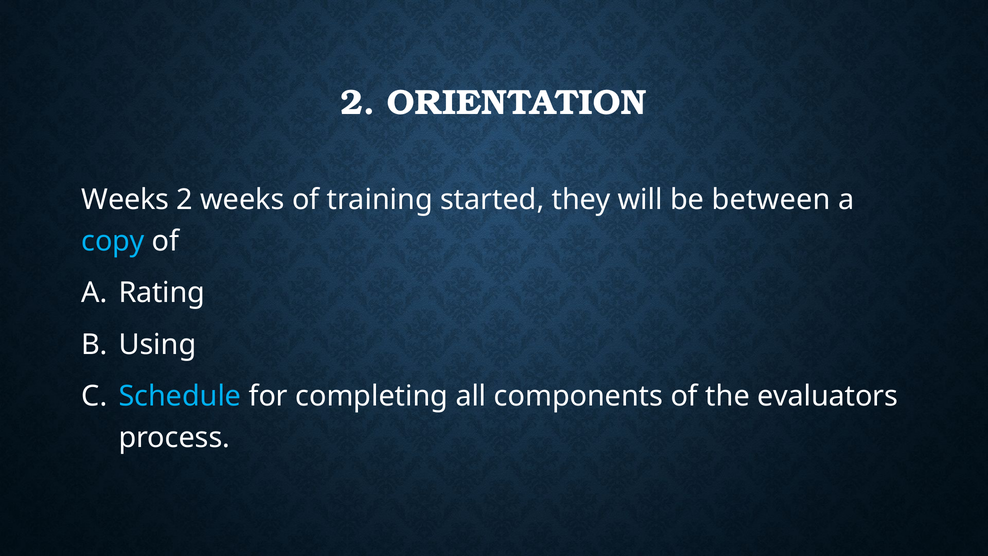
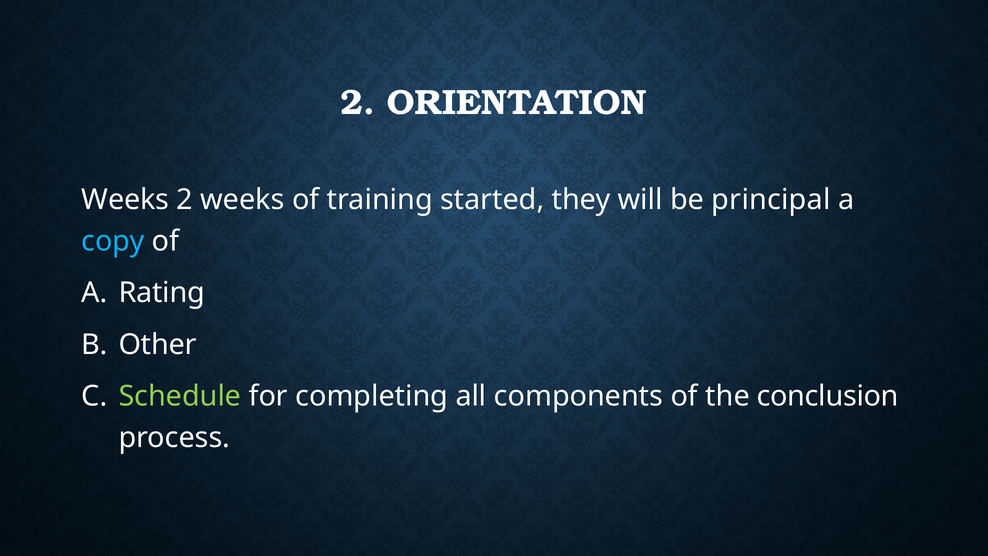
between: between -> principal
Using: Using -> Other
Schedule colour: light blue -> light green
evaluators: evaluators -> conclusion
